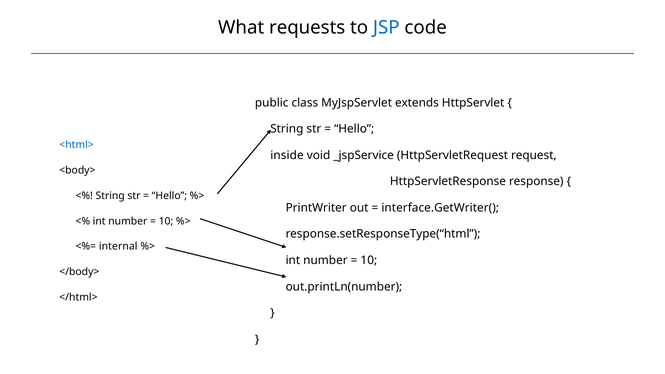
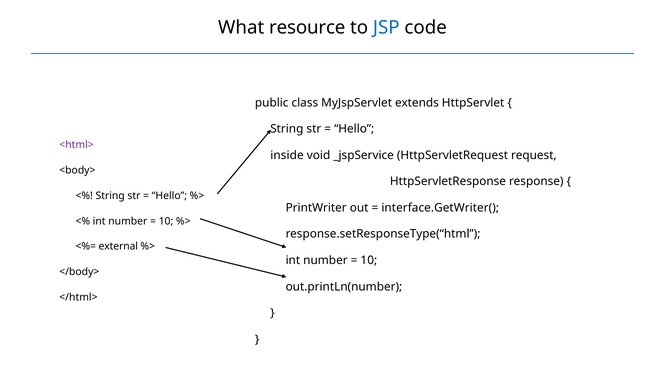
requests: requests -> resource
<html> colour: blue -> purple
internal: internal -> external
